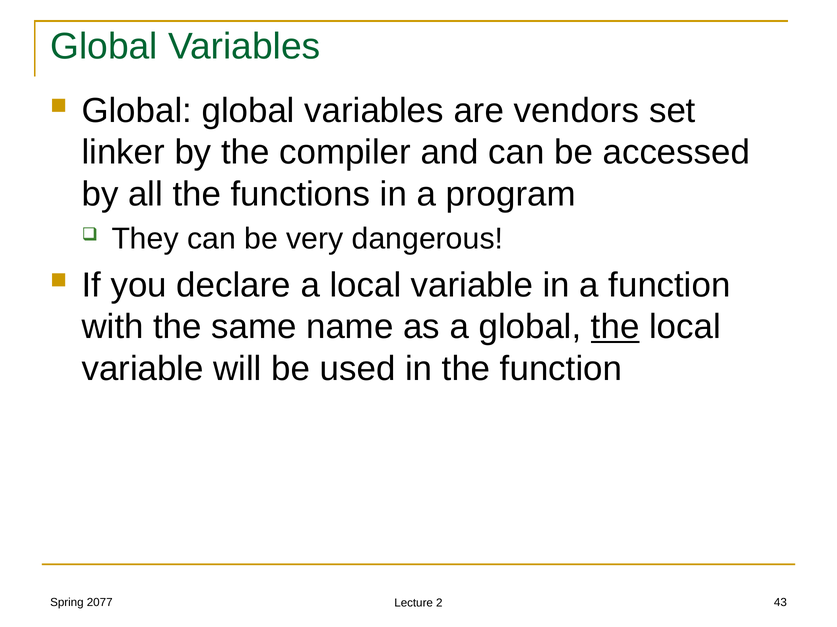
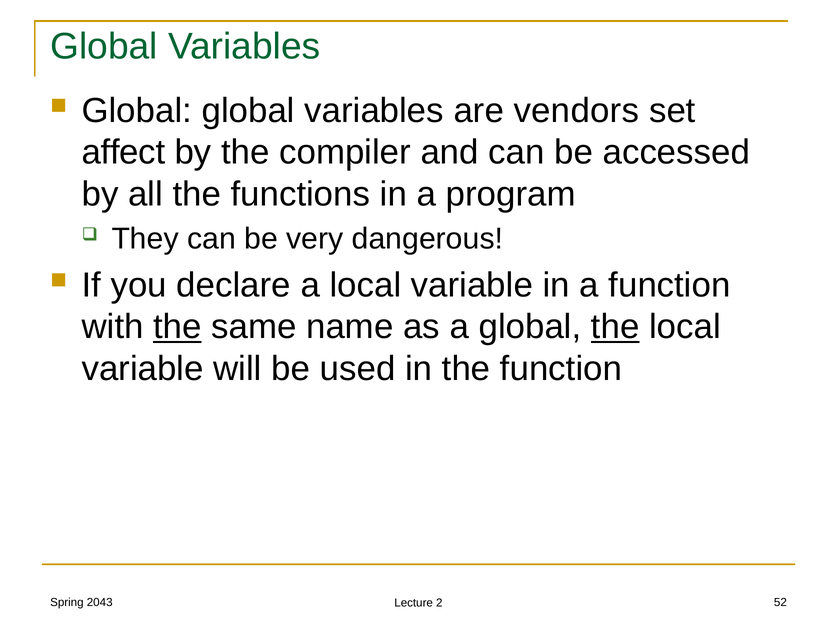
linker: linker -> affect
the at (177, 327) underline: none -> present
2077: 2077 -> 2043
43: 43 -> 52
